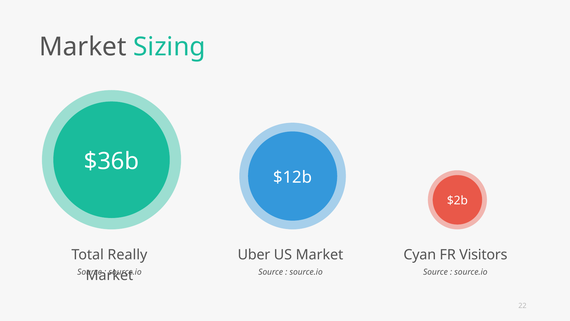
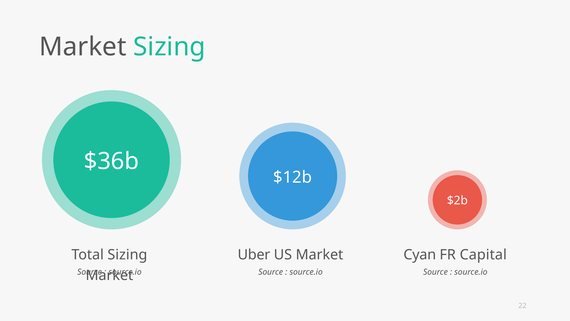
Total Really: Really -> Sizing
Visitors: Visitors -> Capital
